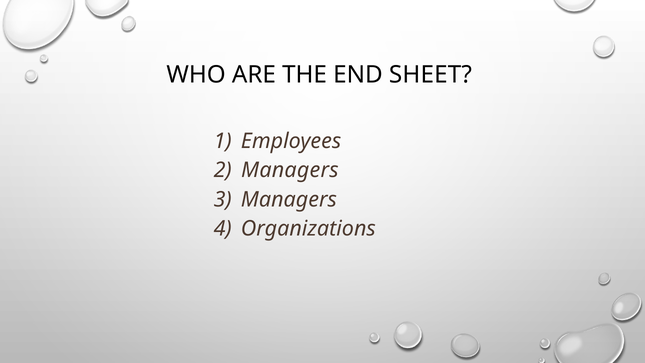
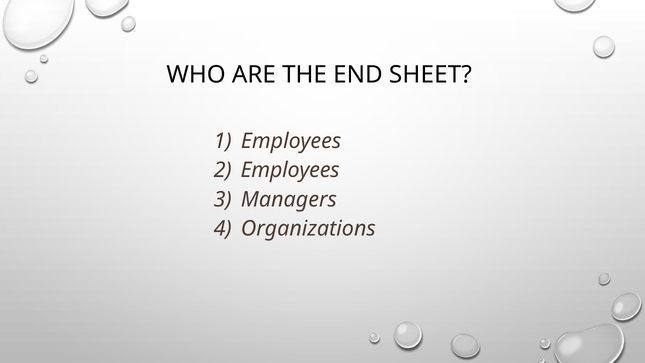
Managers at (290, 170): Managers -> Employees
